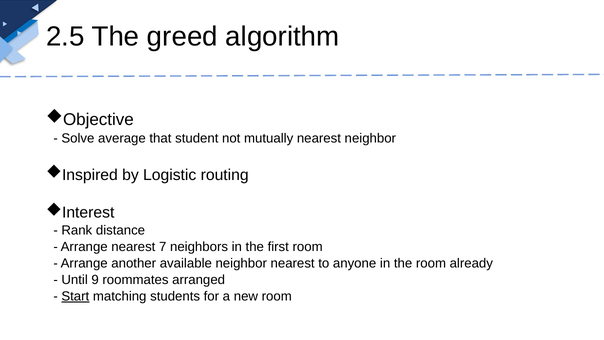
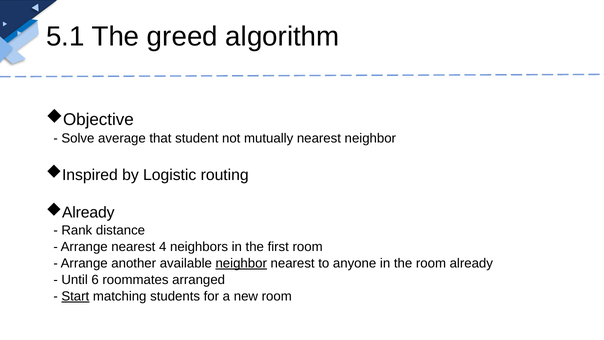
2.5: 2.5 -> 5.1
Interest at (88, 213): Interest -> Already
7: 7 -> 4
neighbor at (241, 263) underline: none -> present
9: 9 -> 6
